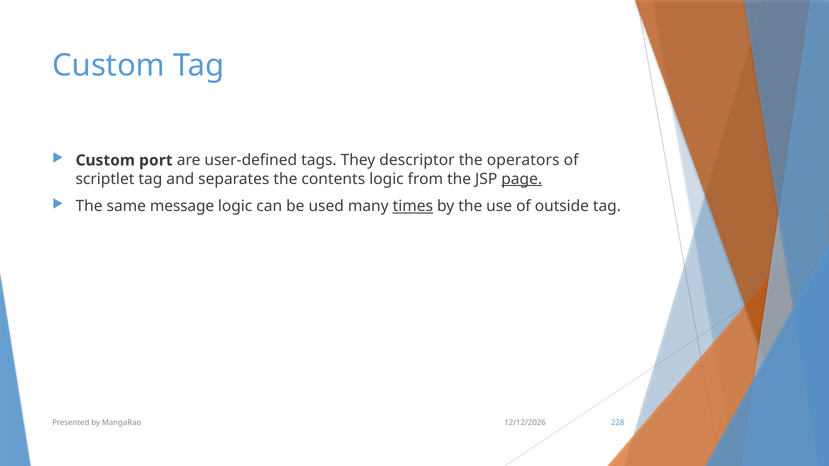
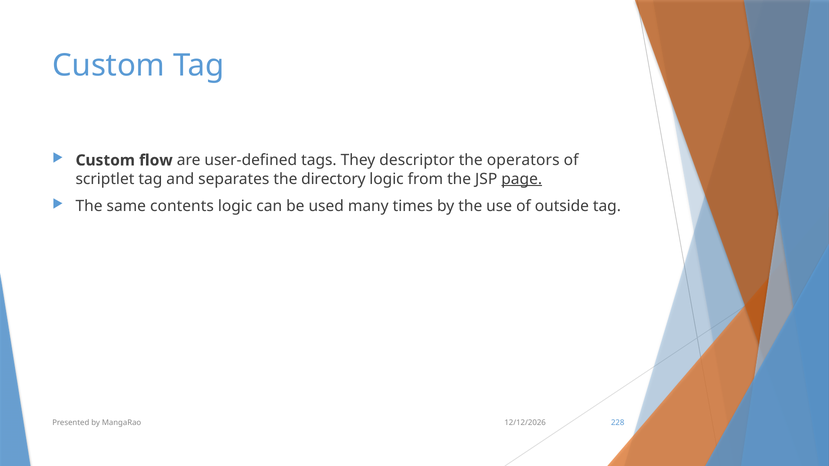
port: port -> flow
contents: contents -> directory
message: message -> contents
times underline: present -> none
